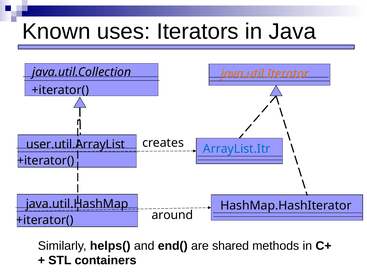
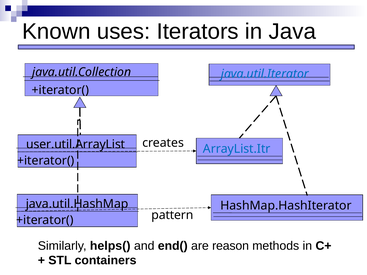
java.util.Iterator colour: orange -> blue
around: around -> pattern
shared: shared -> reason
